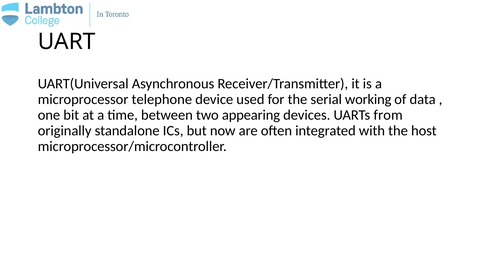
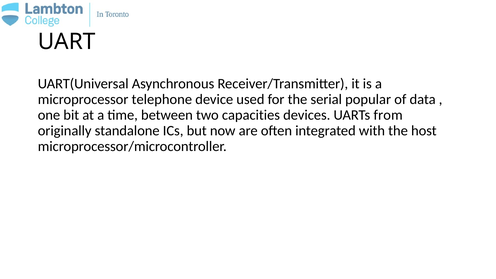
working: working -> popular
appearing: appearing -> capacities
